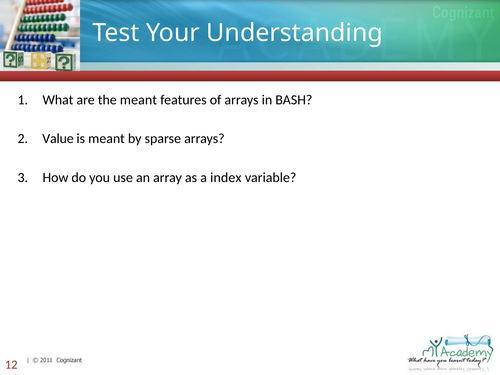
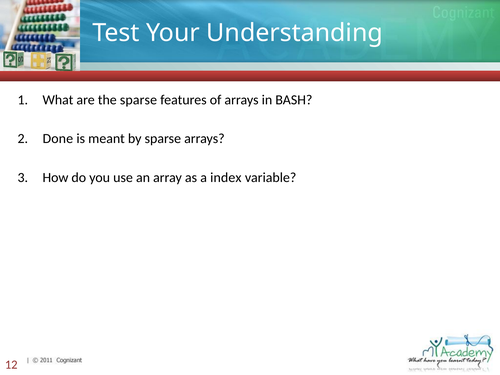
the meant: meant -> sparse
Value: Value -> Done
